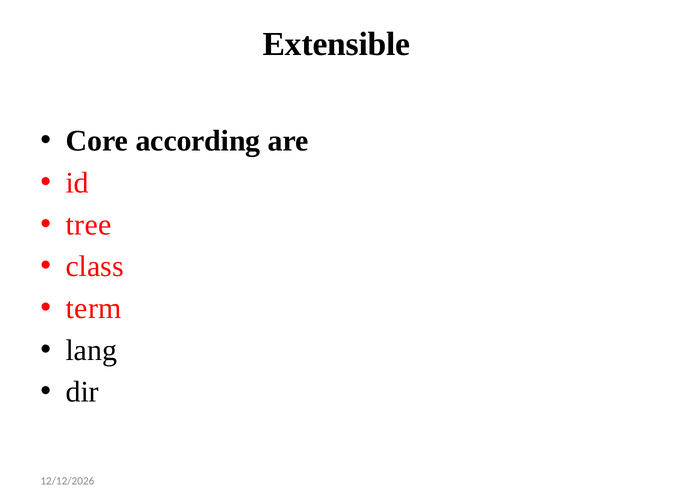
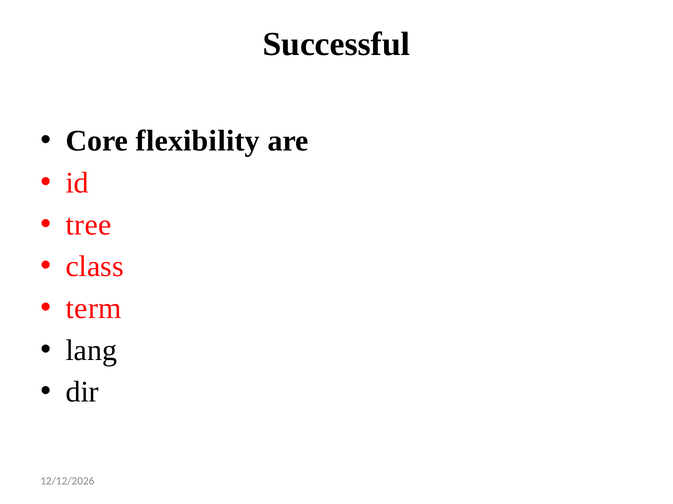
Extensible: Extensible -> Successful
according: according -> flexibility
